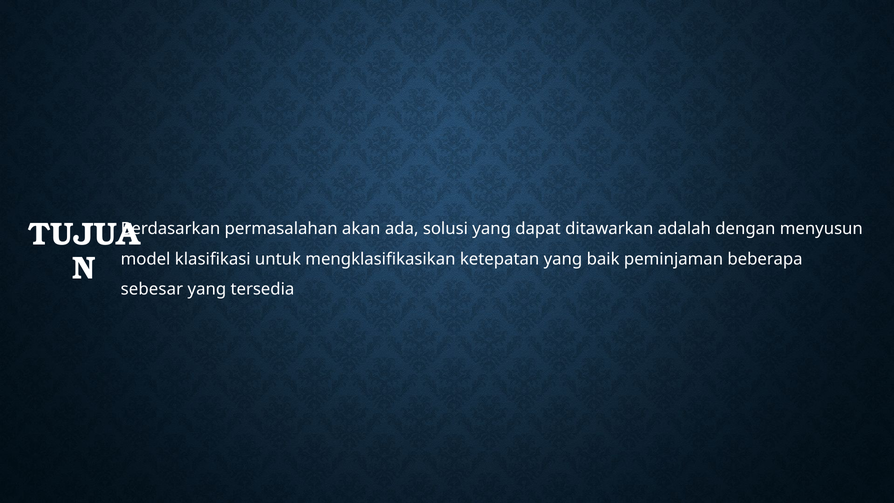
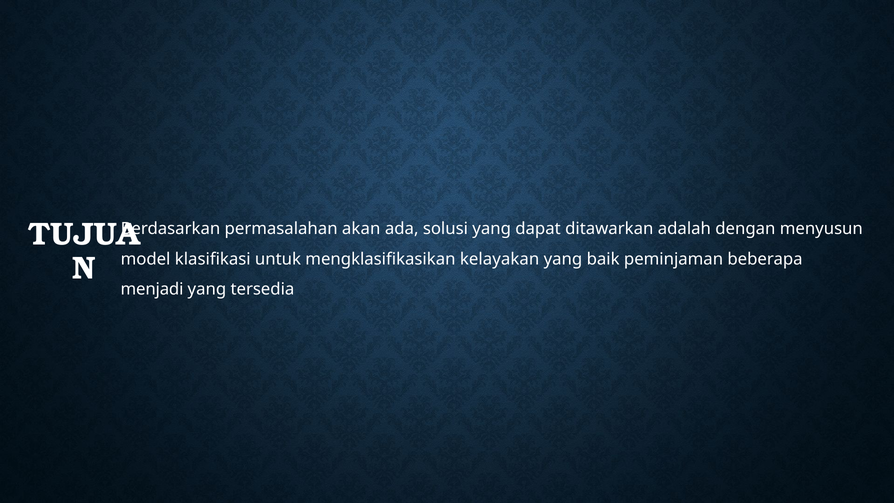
ketepatan: ketepatan -> kelayakan
sebesar: sebesar -> menjadi
